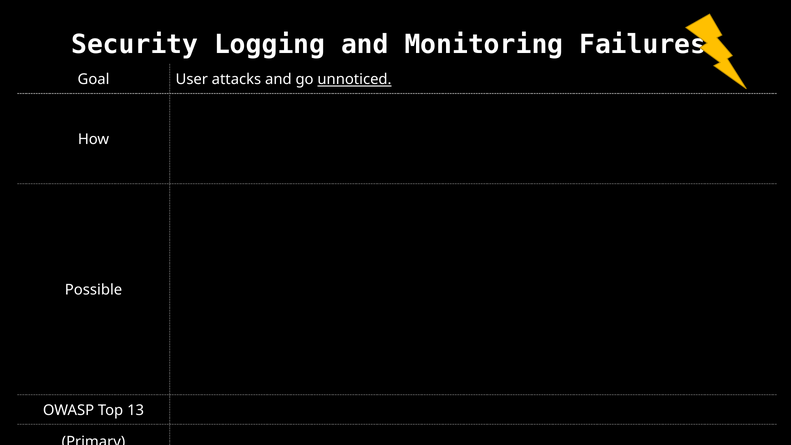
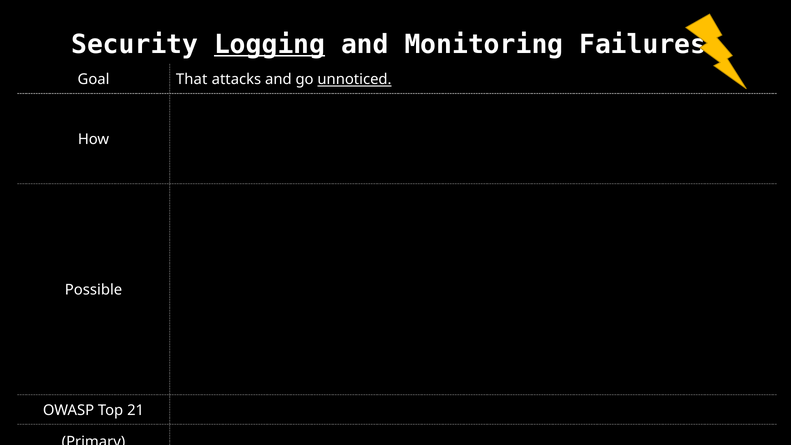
Logging underline: none -> present
User: User -> That
13: 13 -> 21
